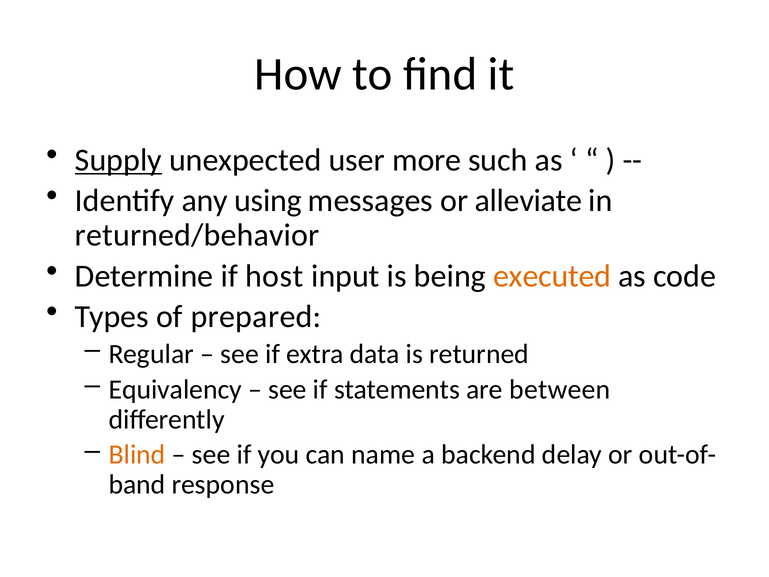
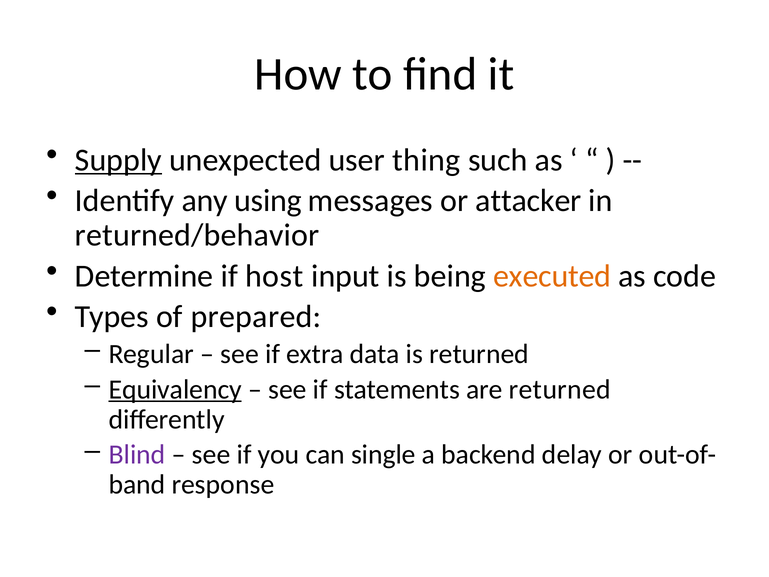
more: more -> thing
alleviate: alleviate -> attacker
Equivalency underline: none -> present
are between: between -> returned
Blind colour: orange -> purple
name: name -> single
